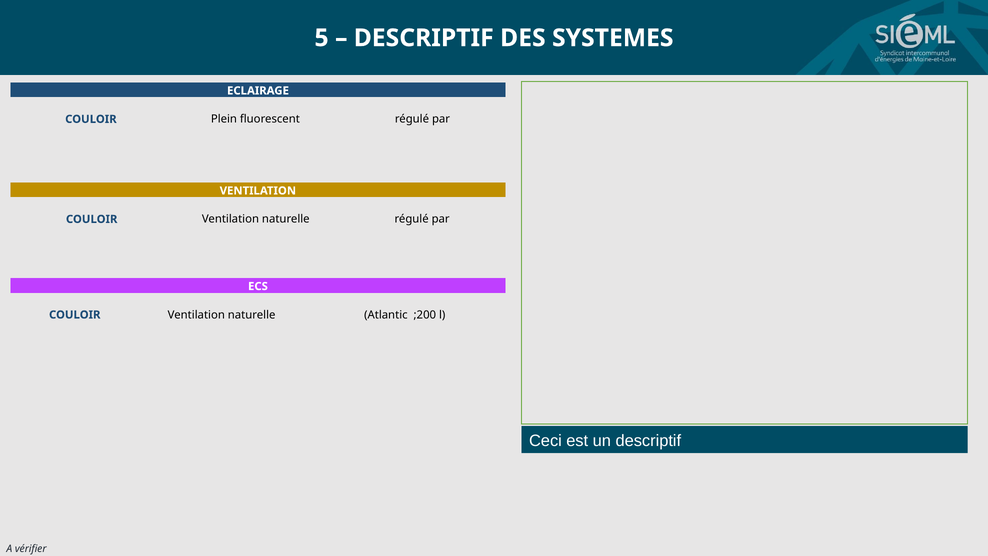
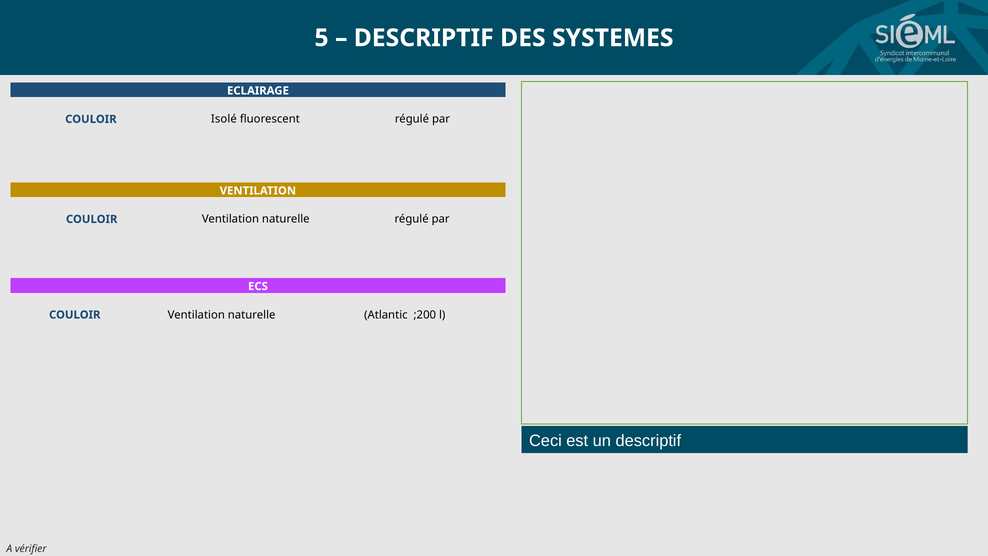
Plein: Plein -> Isolé
